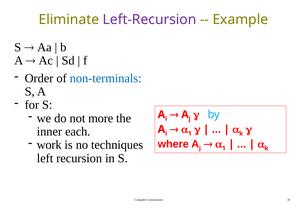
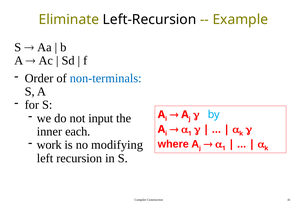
Left-Recursion colour: purple -> black
more: more -> input
techniques: techniques -> modifying
